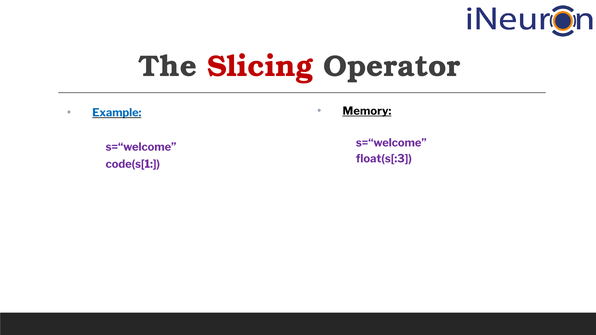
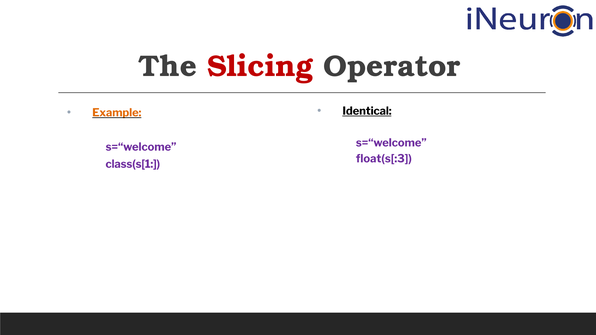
Memory: Memory -> Identical
Example colour: blue -> orange
code(s[1: code(s[1 -> class(s[1
